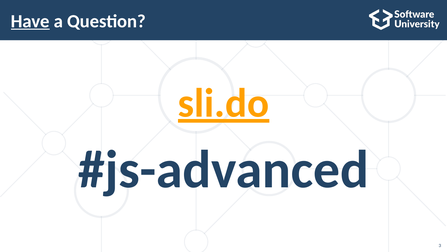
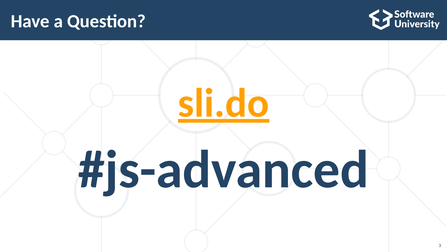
Have underline: present -> none
